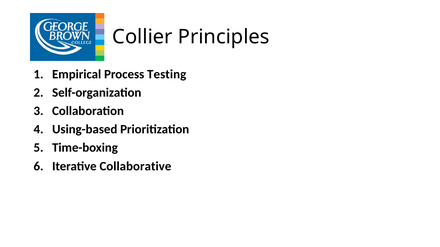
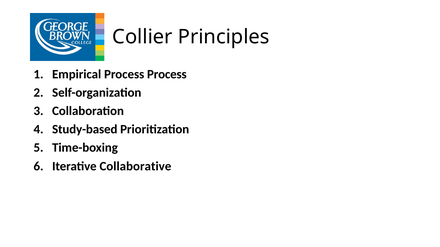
Process Testing: Testing -> Process
Using-based: Using-based -> Study-based
